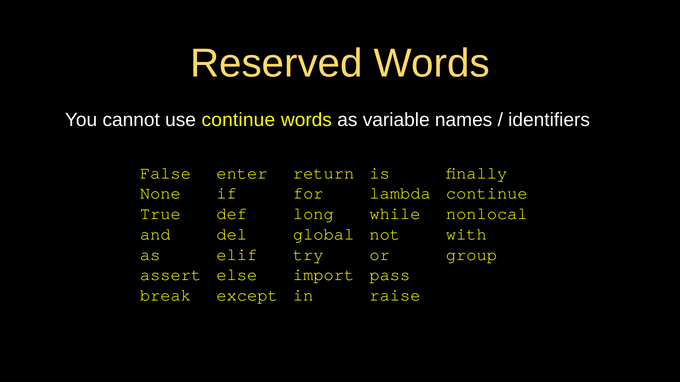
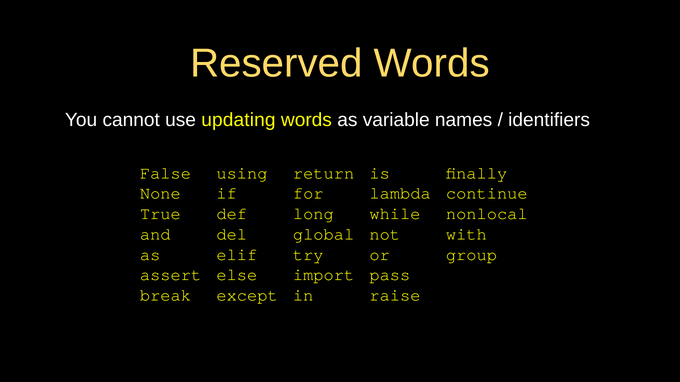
use continue: continue -> updating
enter: enter -> using
